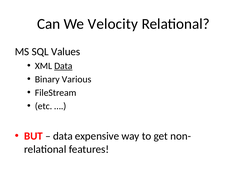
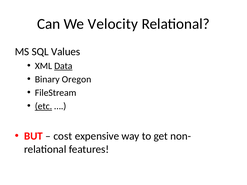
Various: Various -> Oregon
etc underline: none -> present
data at (63, 136): data -> cost
